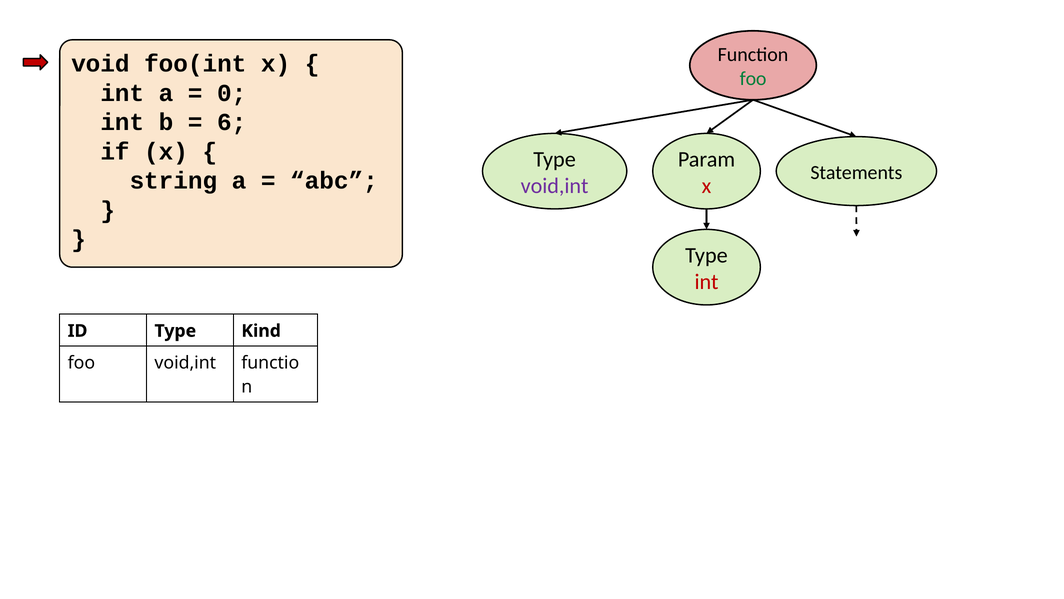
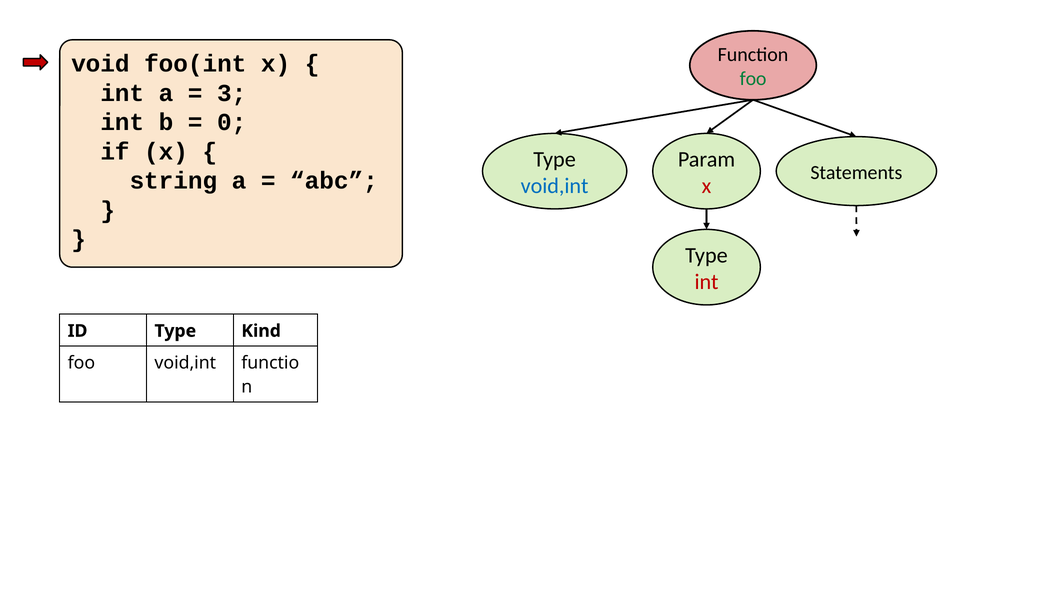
0: 0 -> 3
6: 6 -> 0
void,int at (555, 186) colour: purple -> blue
